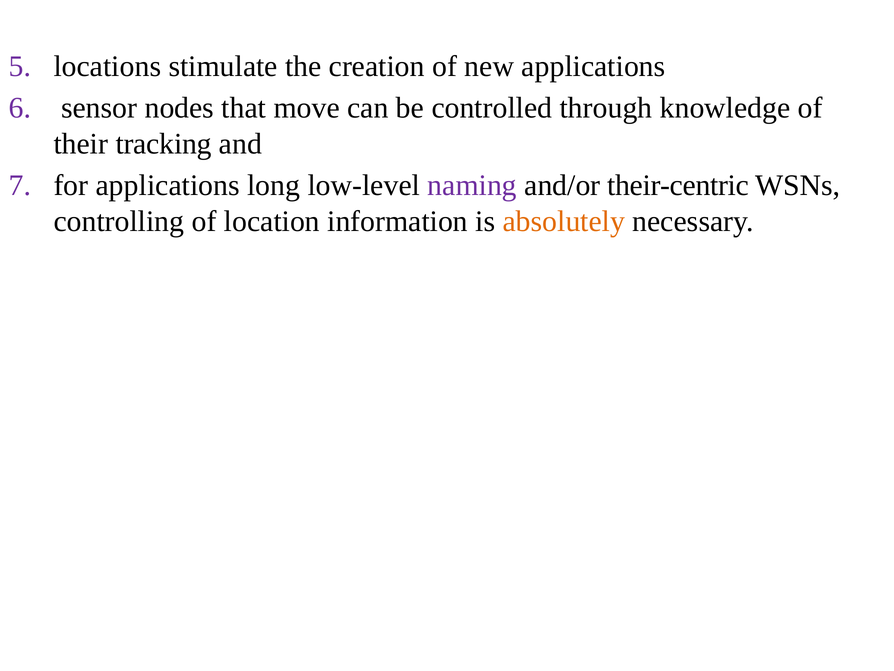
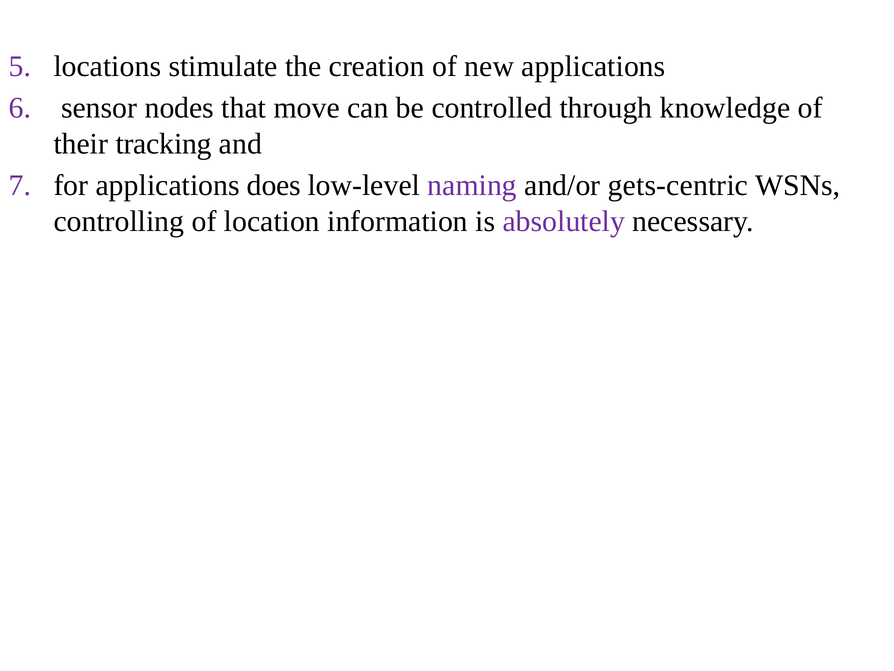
long: long -> does
their-centric: their-centric -> gets-centric
absolutely colour: orange -> purple
